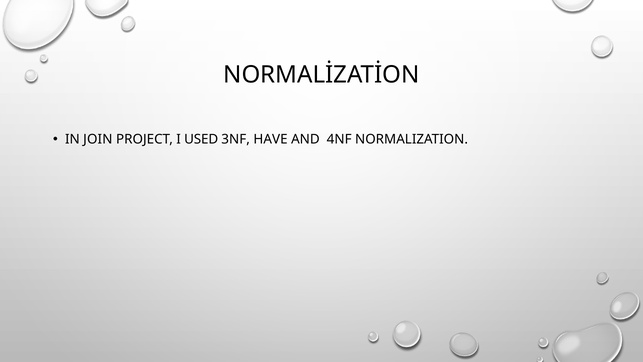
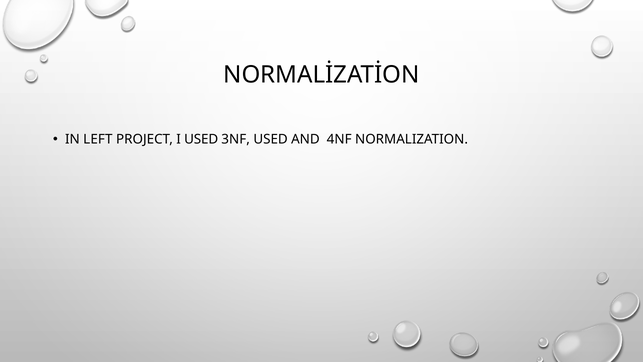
JOIN: JOIN -> LEFT
3NF HAVE: HAVE -> USED
